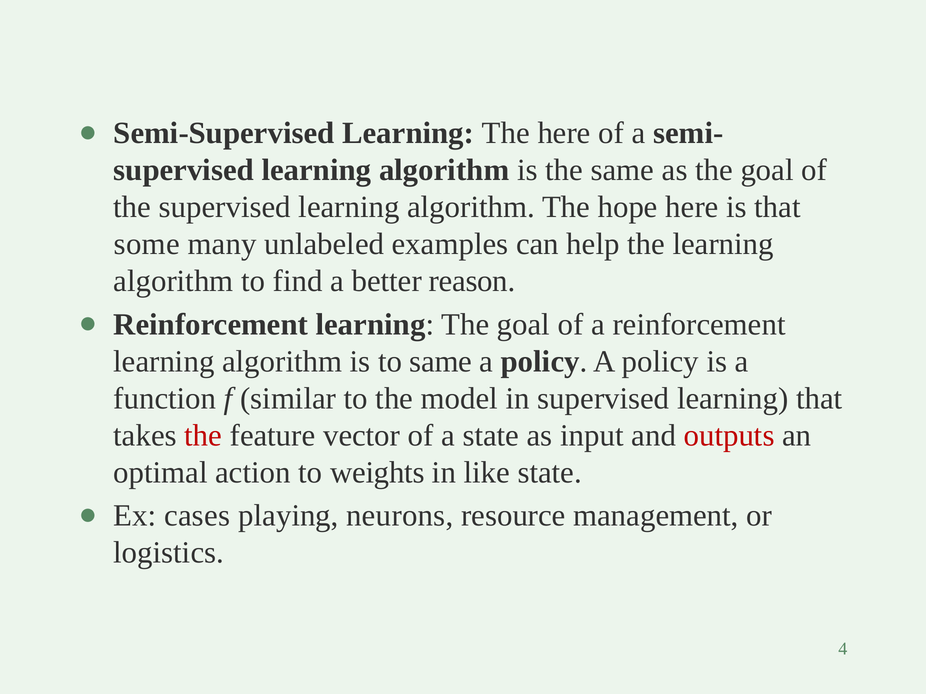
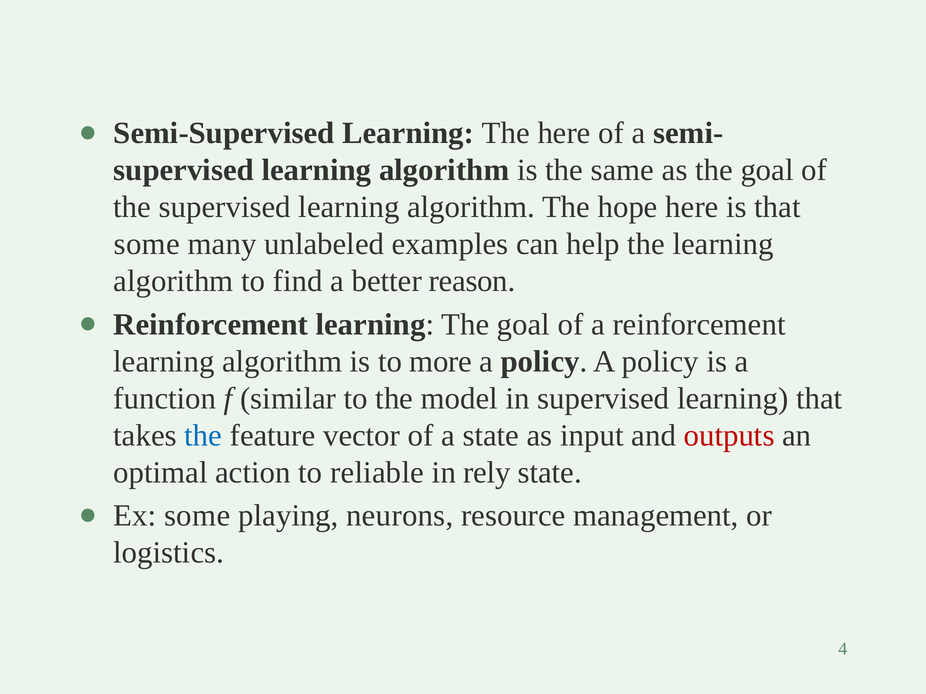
to same: same -> more
the at (203, 436) colour: red -> blue
weights: weights -> reliable
like: like -> rely
Ex cases: cases -> some
